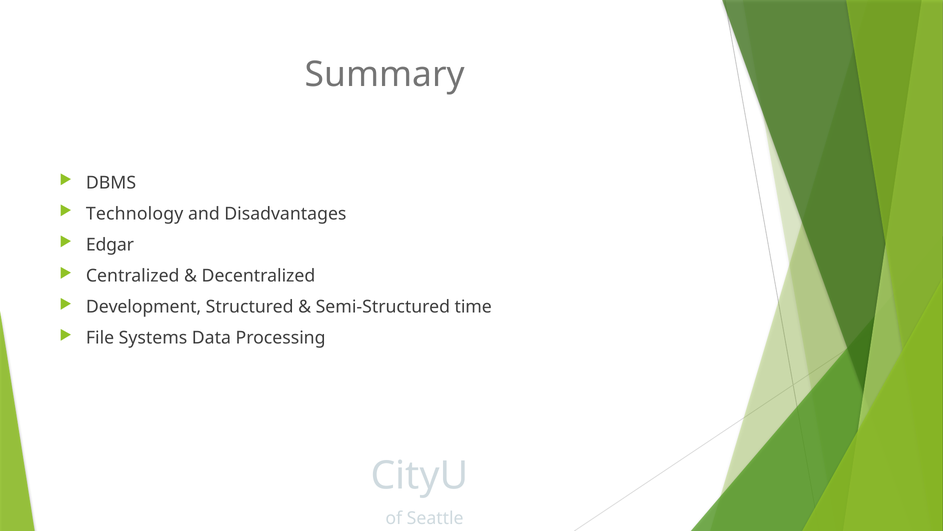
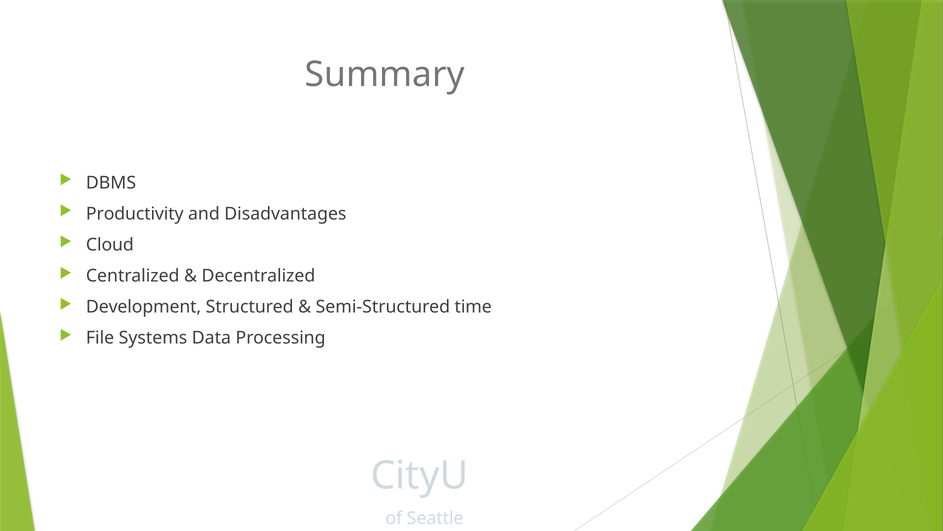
Technology: Technology -> Productivity
Edgar: Edgar -> Cloud
